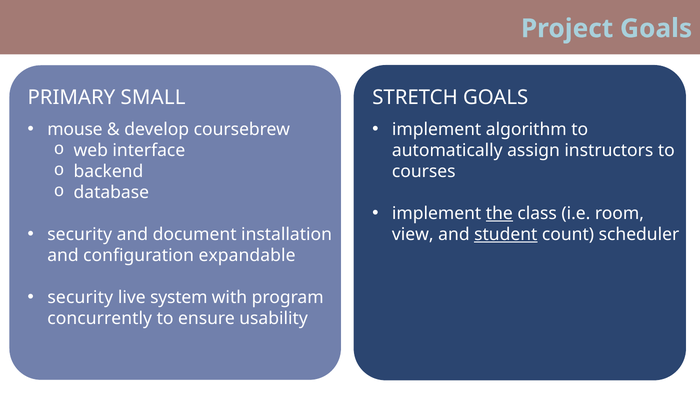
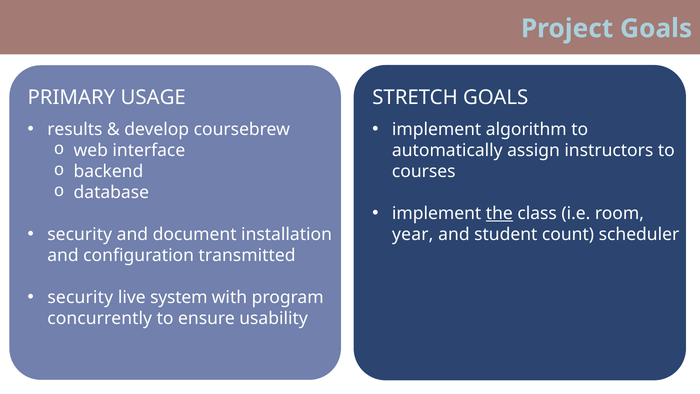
SMALL: SMALL -> USAGE
mouse: mouse -> results
view: view -> year
student underline: present -> none
expandable: expandable -> transmitted
